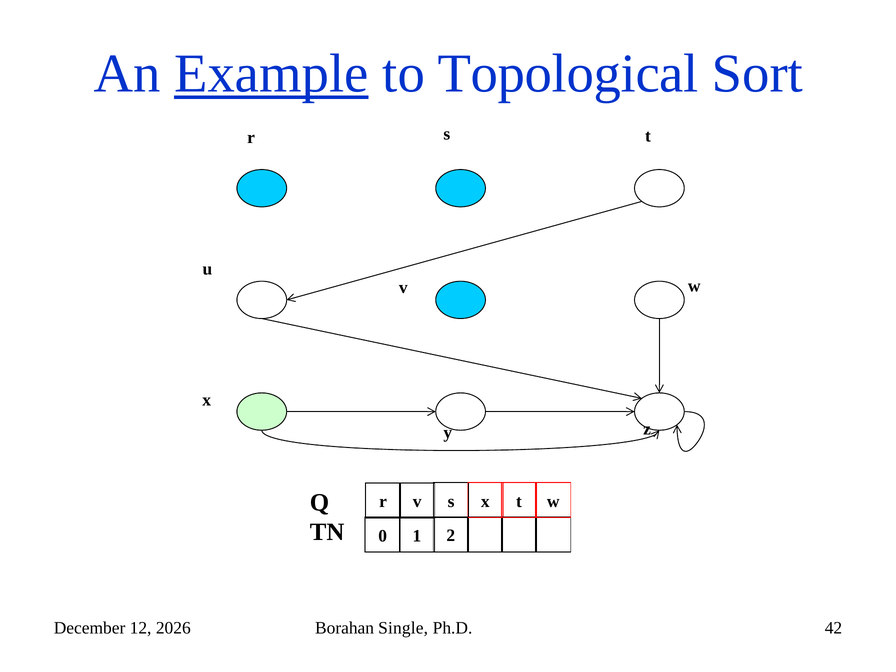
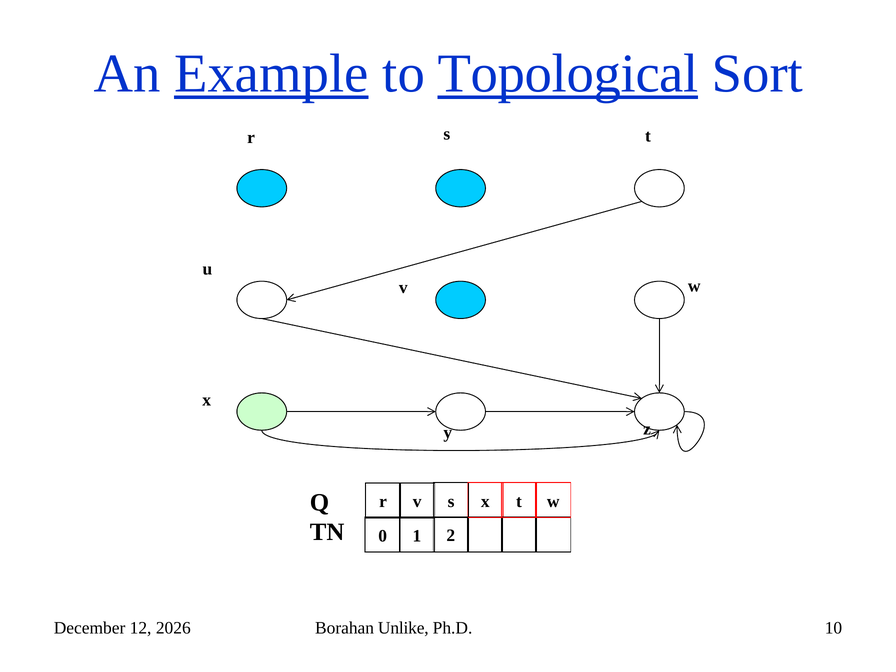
Topological underline: none -> present
Single: Single -> Unlike
42: 42 -> 10
